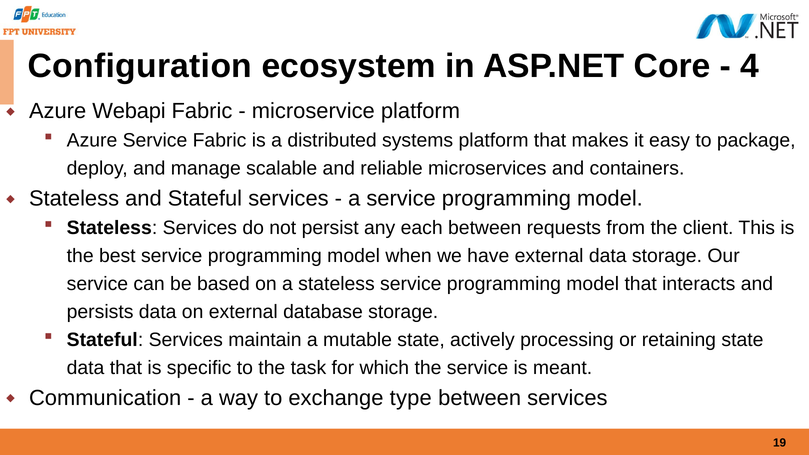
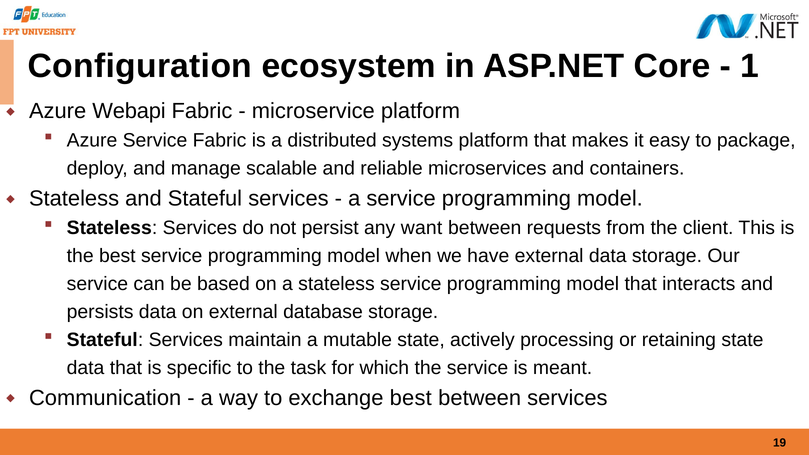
4: 4 -> 1
each: each -> want
exchange type: type -> best
